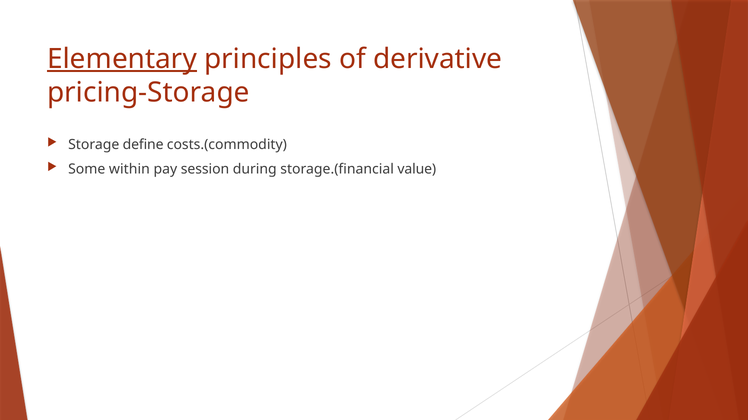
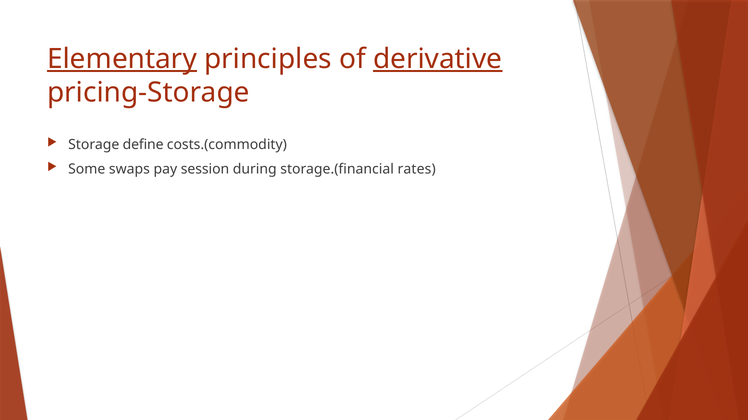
derivative underline: none -> present
within: within -> swaps
value: value -> rates
